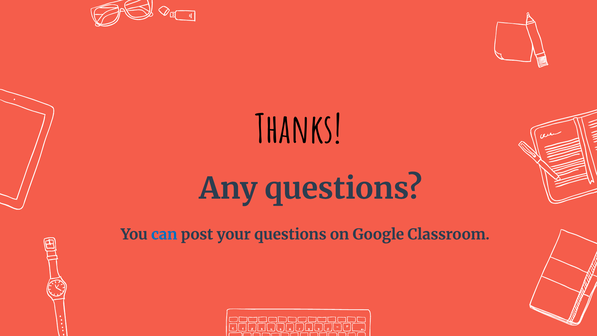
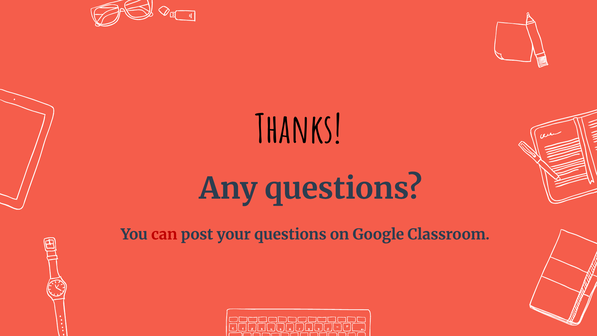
can colour: blue -> red
